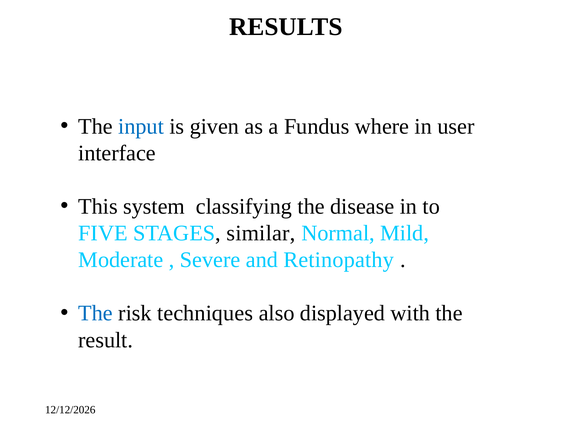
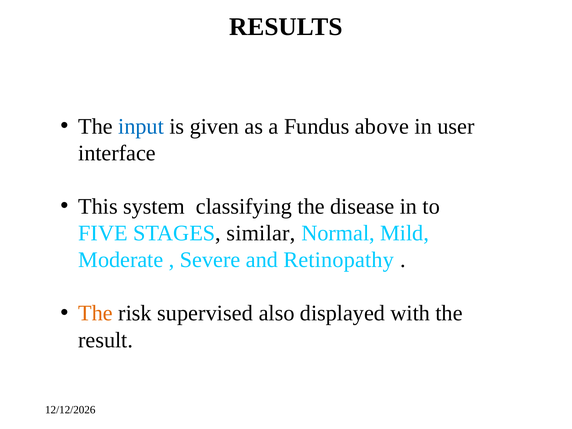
where: where -> above
The at (96, 313) colour: blue -> orange
techniques: techniques -> supervised
